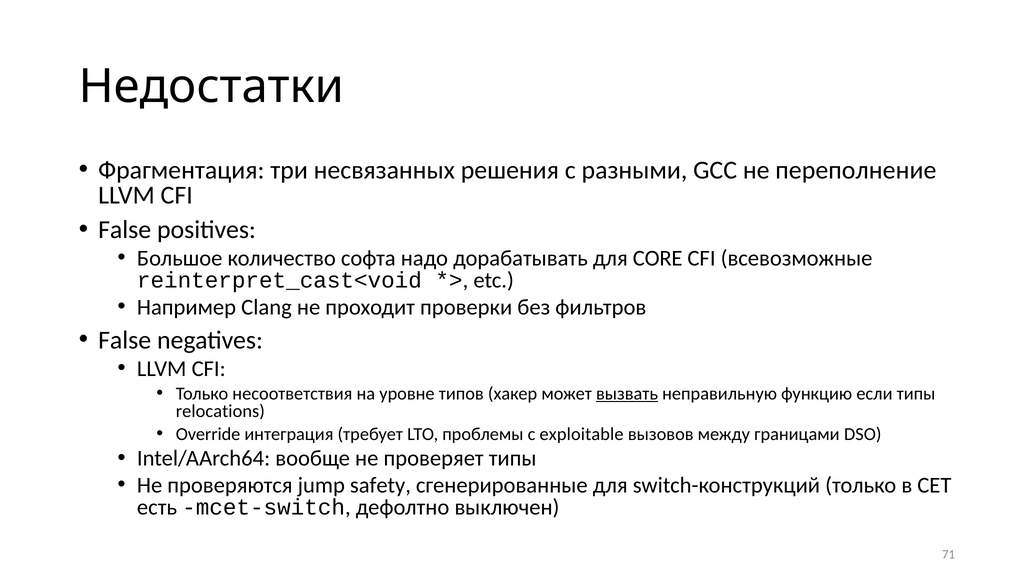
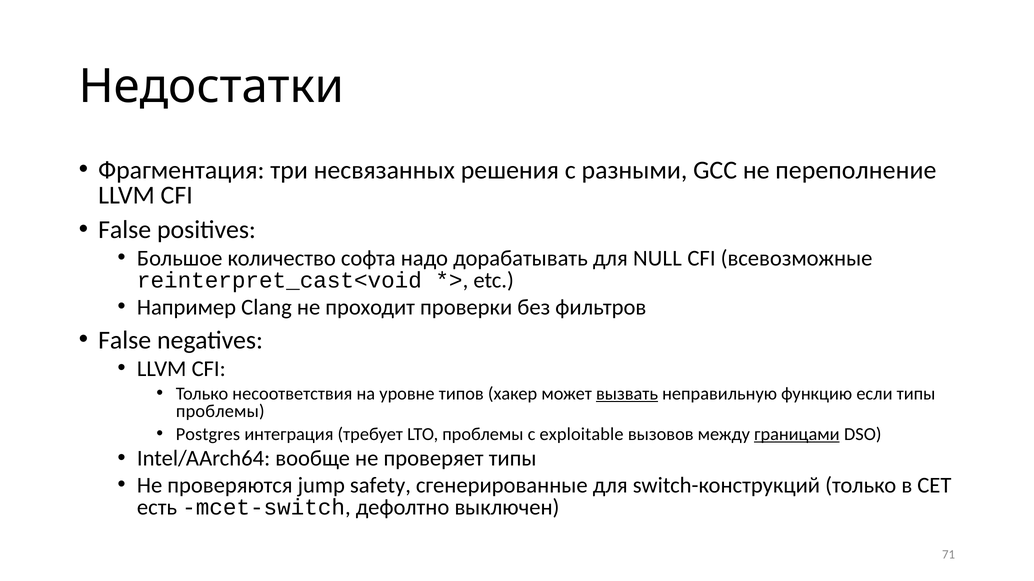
CORE: CORE -> NULL
relocations at (220, 412): relocations -> проблемы
Override: Override -> Postgres
границами underline: none -> present
